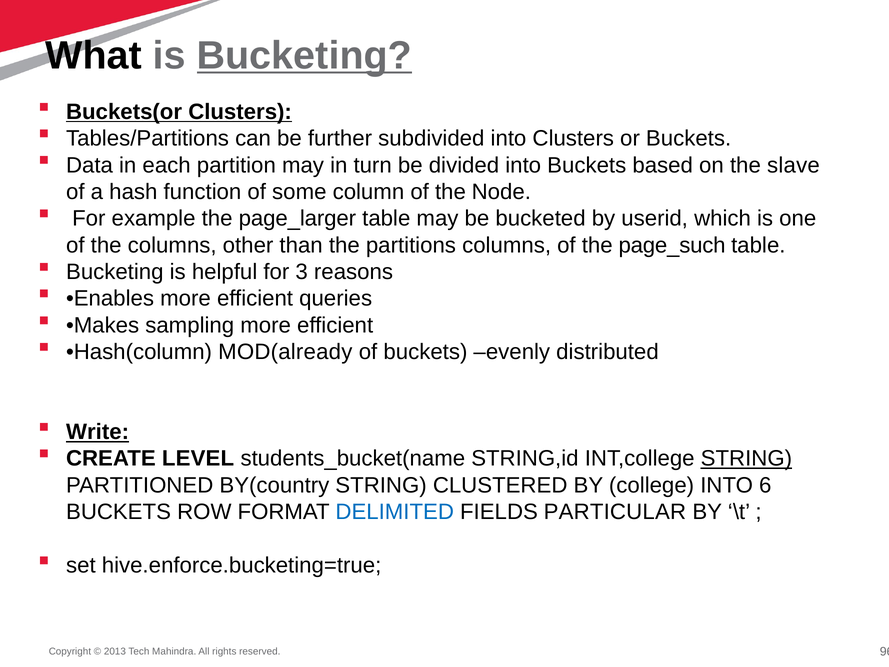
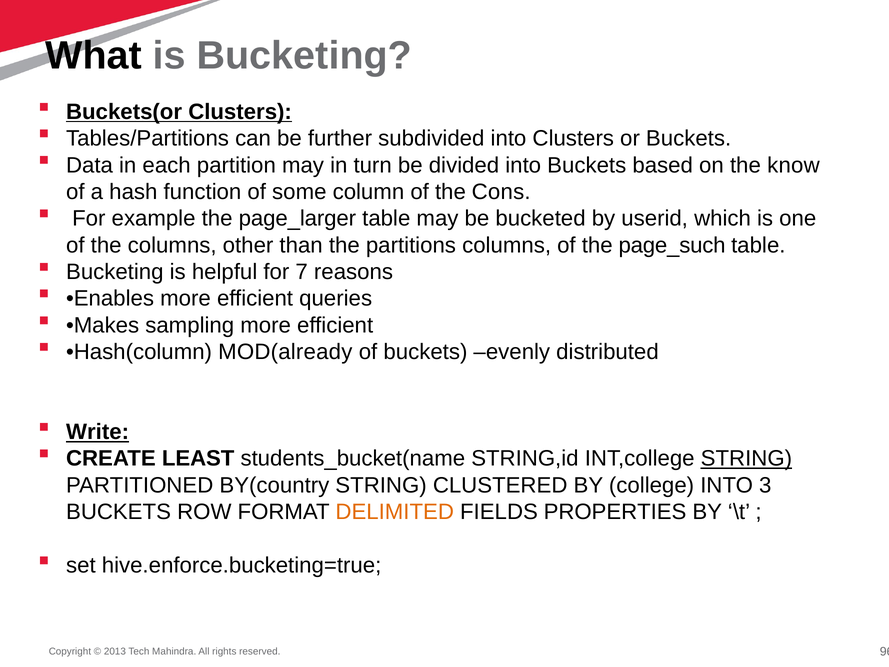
Bucketing at (304, 55) underline: present -> none
slave: slave -> know
Node: Node -> Cons
3: 3 -> 7
LEVEL: LEVEL -> LEAST
6: 6 -> 3
DELIMITED colour: blue -> orange
PARTICULAR: PARTICULAR -> PROPERTIES
